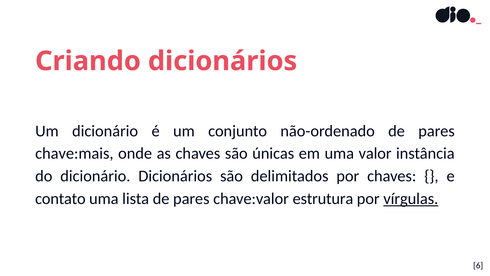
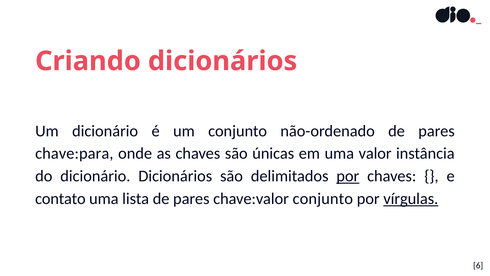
chave:mais: chave:mais -> chave:para
por at (348, 176) underline: none -> present
chave:valor estrutura: estrutura -> conjunto
